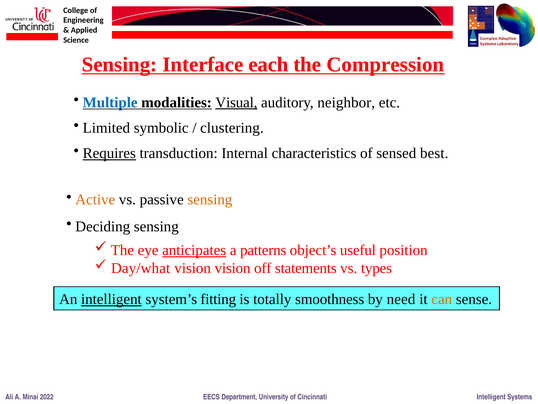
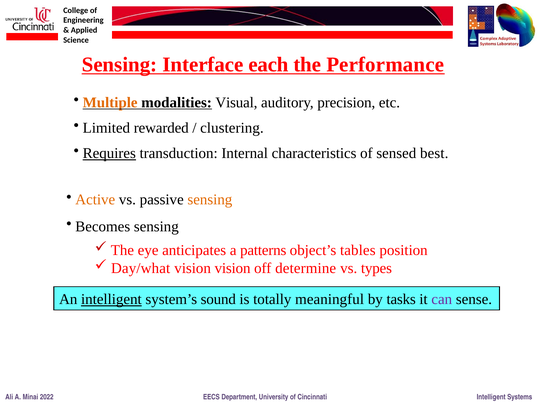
Compression: Compression -> Performance
Multiple colour: blue -> orange
Visual underline: present -> none
neighbor: neighbor -> precision
symbolic: symbolic -> rewarded
Deciding: Deciding -> Becomes
anticipates underline: present -> none
useful: useful -> tables
statements: statements -> determine
fitting: fitting -> sound
smoothness: smoothness -> meaningful
need: need -> tasks
can colour: orange -> purple
